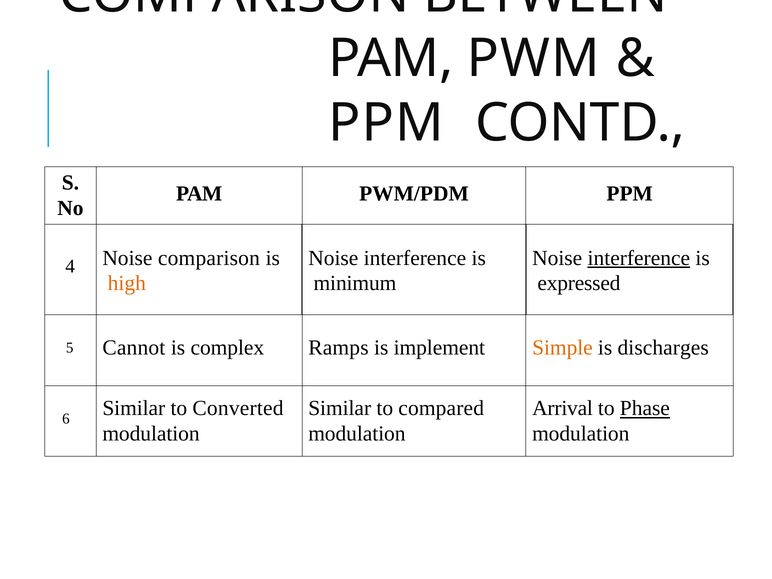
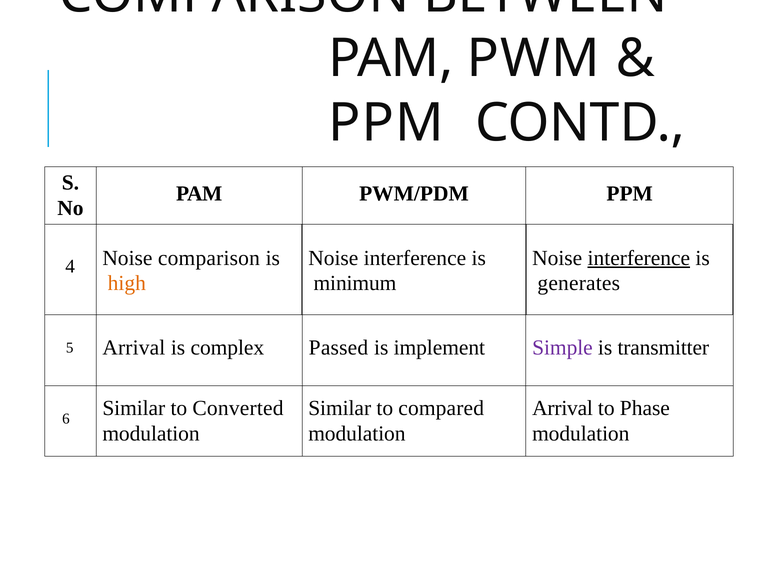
expressed: expressed -> generates
5 Cannot: Cannot -> Arrival
Ramps: Ramps -> Passed
Simple colour: orange -> purple
discharges: discharges -> transmitter
Phase underline: present -> none
